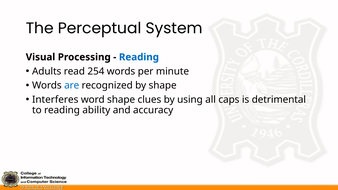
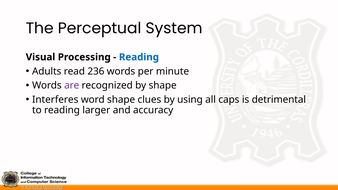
254: 254 -> 236
are colour: blue -> purple
ability: ability -> larger
